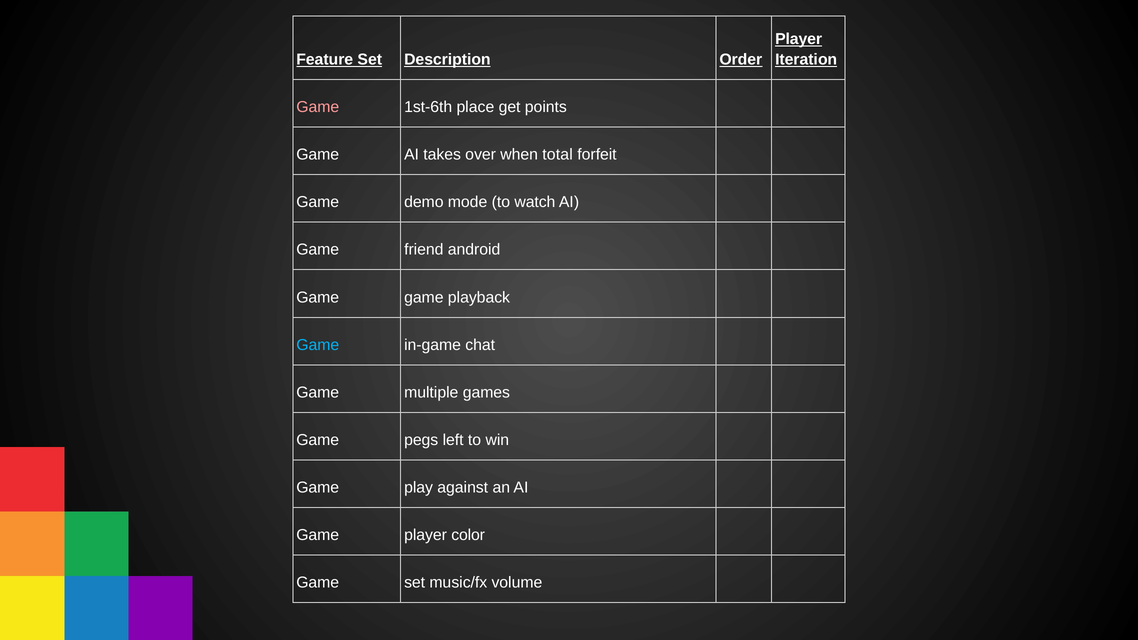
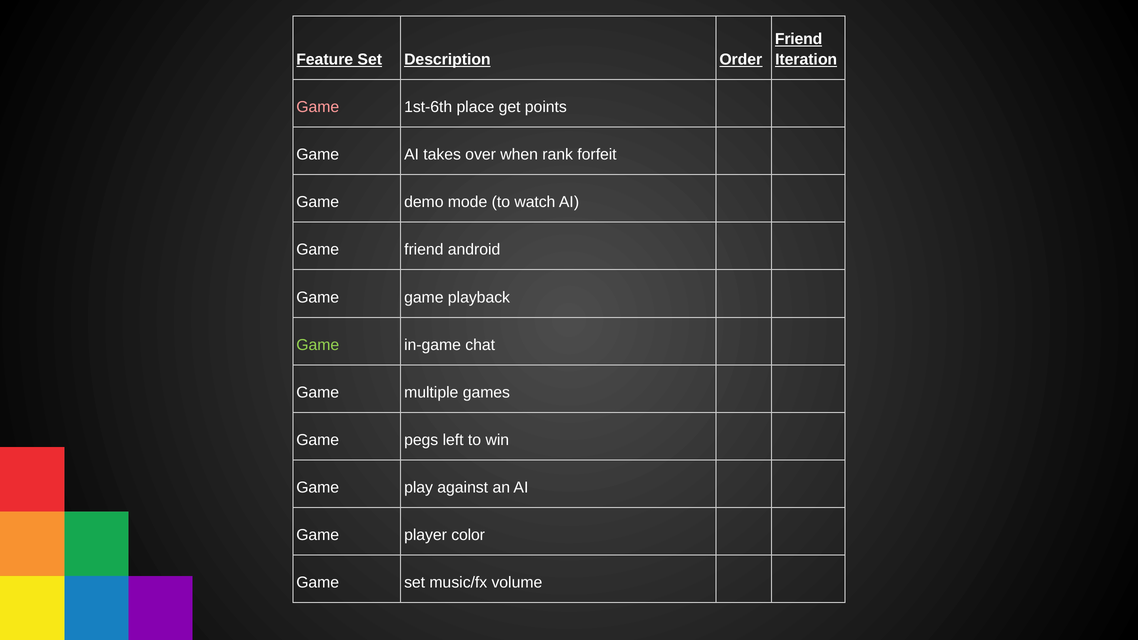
Player at (799, 39): Player -> Friend
total: total -> rank
Game at (318, 345) colour: light blue -> light green
